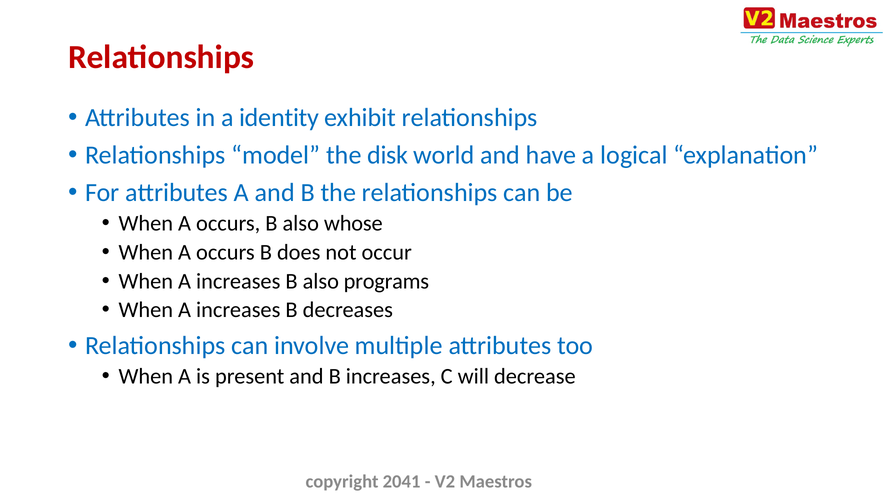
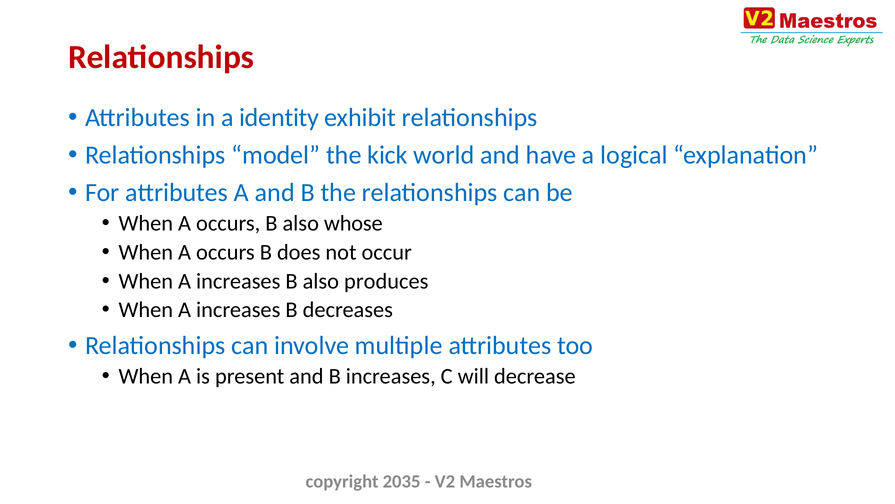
disk: disk -> kick
programs: programs -> produces
2041: 2041 -> 2035
